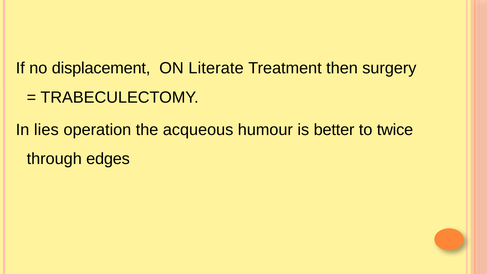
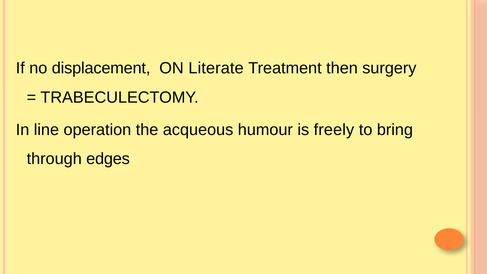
lies: lies -> line
better: better -> freely
twice: twice -> bring
